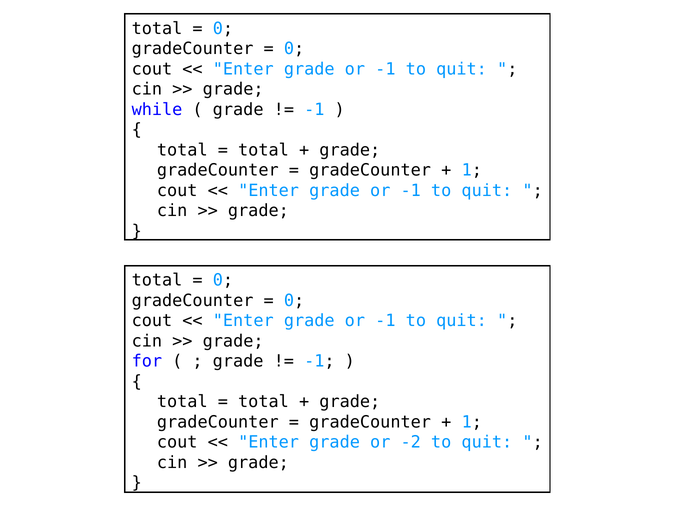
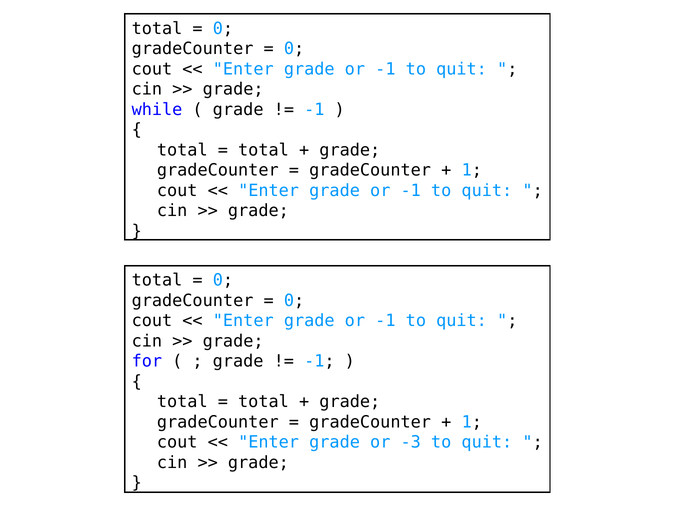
-2: -2 -> -3
